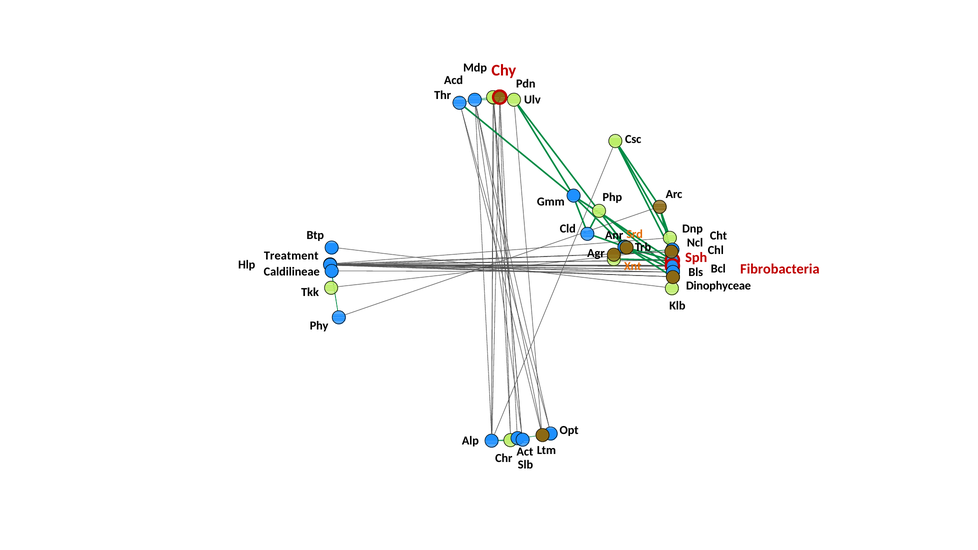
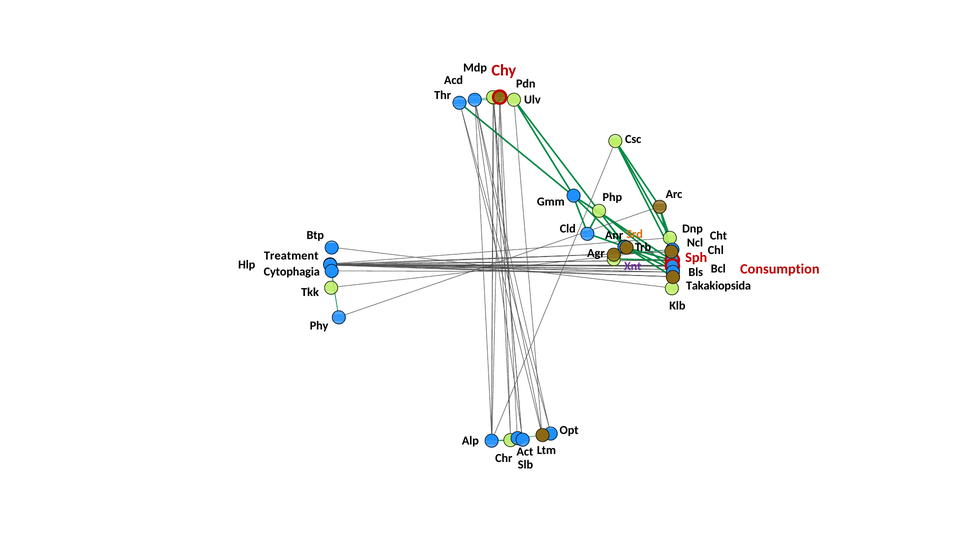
Xnt colour: orange -> purple
Fibrobacteria: Fibrobacteria -> Consumption
Caldilineae: Caldilineae -> Cytophagia
Dinophyceae: Dinophyceae -> Takakiopsida
